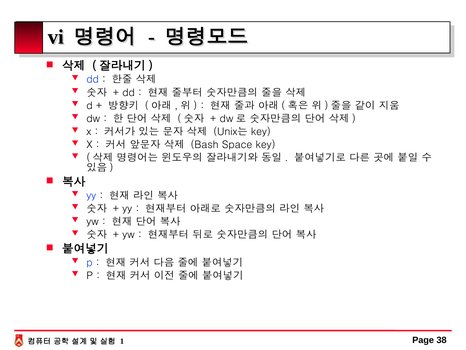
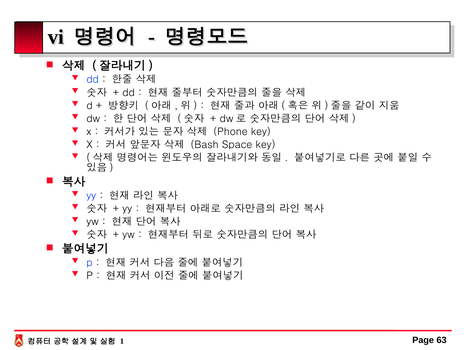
Unix는: Unix는 -> Phone
38: 38 -> 63
